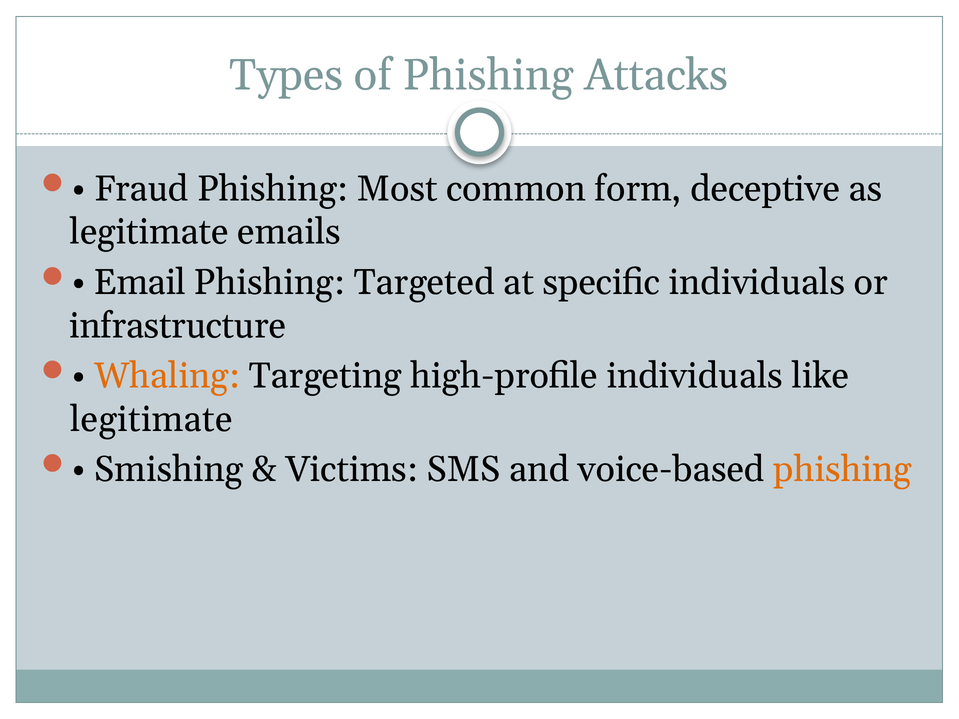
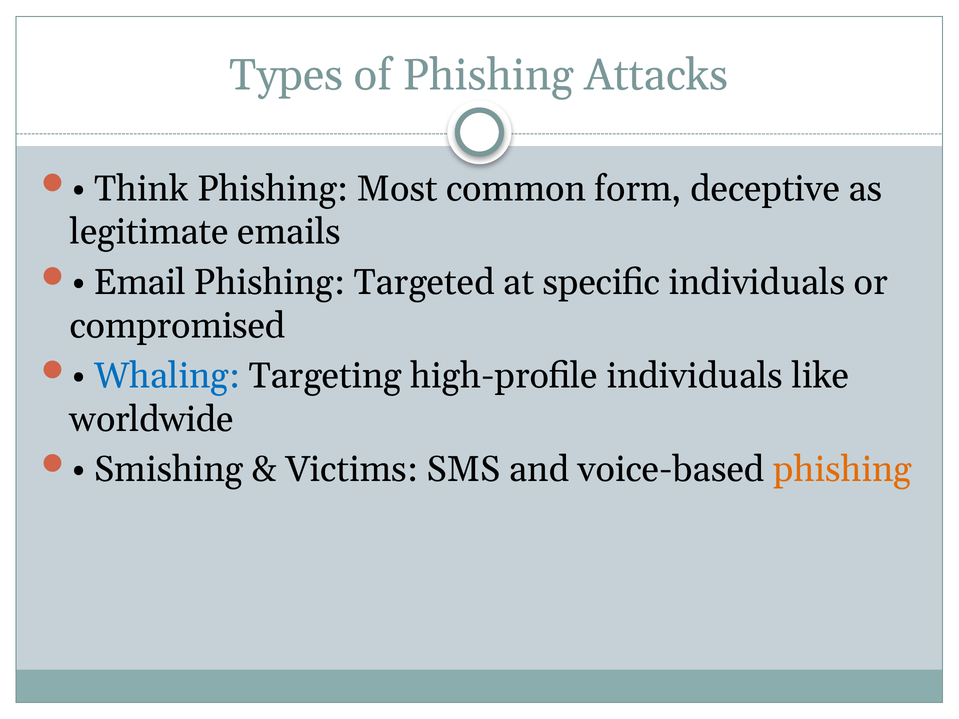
Fraud: Fraud -> Think
infrastructure: infrastructure -> compromised
Whaling colour: orange -> blue
legitimate at (151, 419): legitimate -> worldwide
